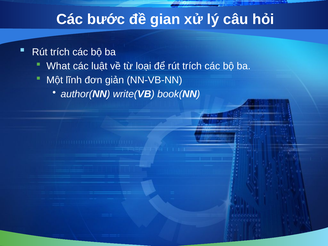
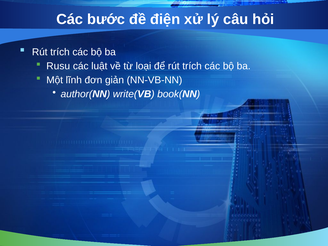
gian: gian -> điện
What: What -> Rusu
